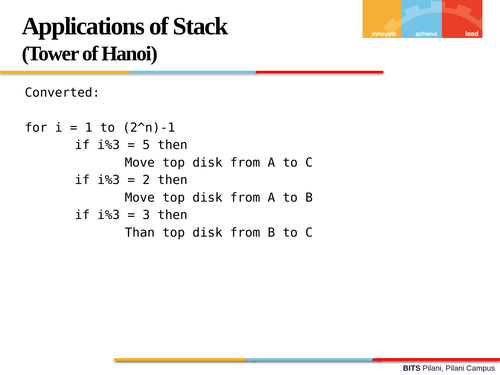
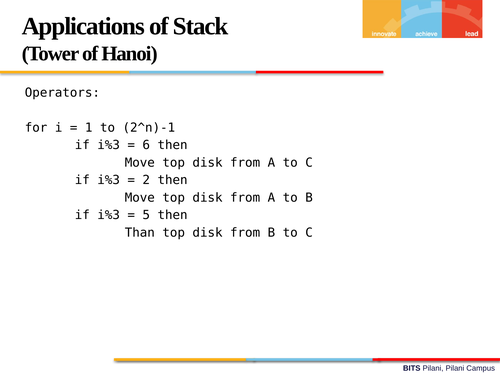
Converted: Converted -> Operators
5: 5 -> 6
3: 3 -> 5
